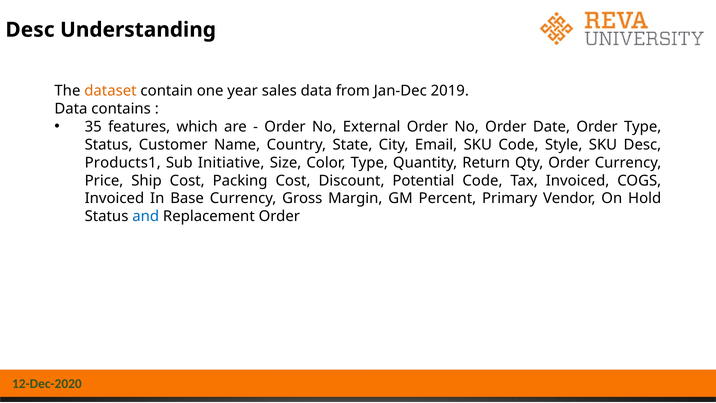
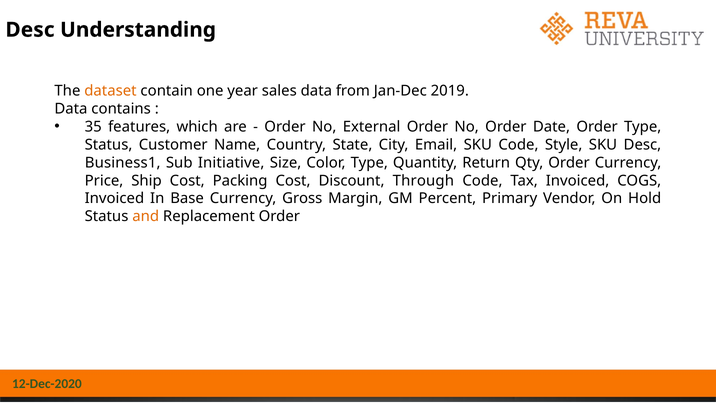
Products1: Products1 -> Business1
Potential: Potential -> Through
and colour: blue -> orange
